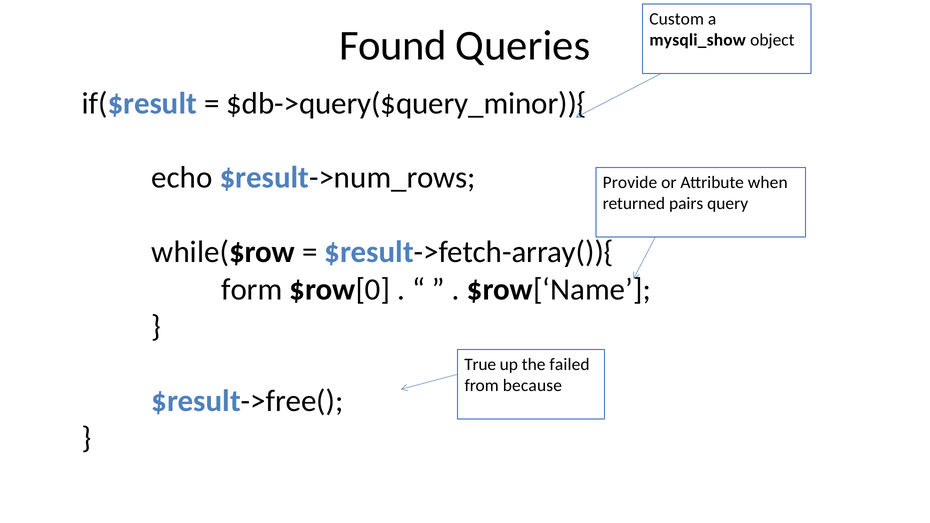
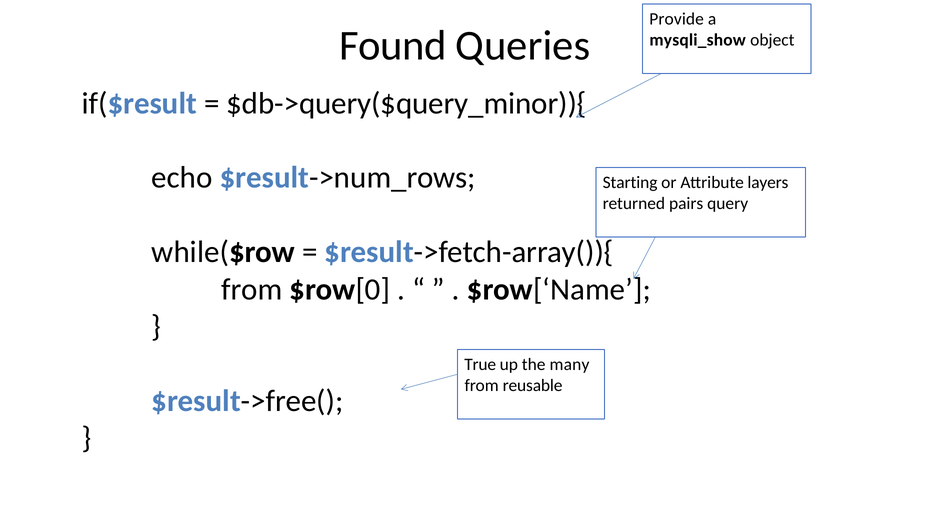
Custom: Custom -> Provide
Provide: Provide -> Starting
when: when -> layers
form at (252, 289): form -> from
failed: failed -> many
because: because -> reusable
